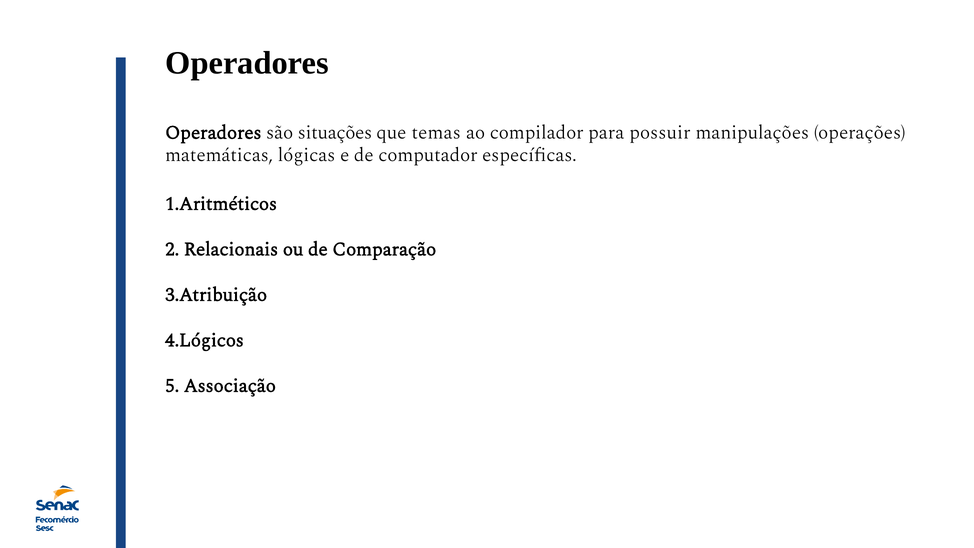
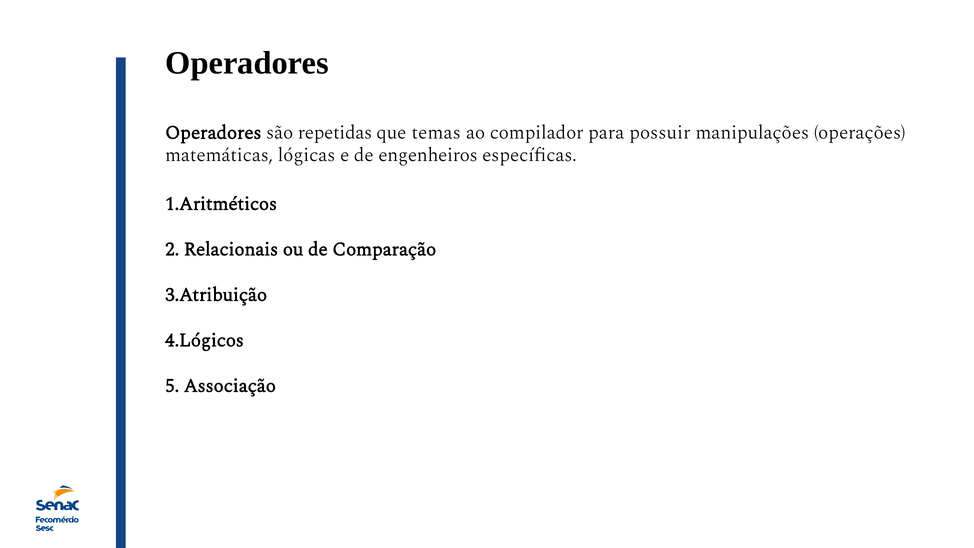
situações: situações -> repetidas
computador: computador -> engenheiros
